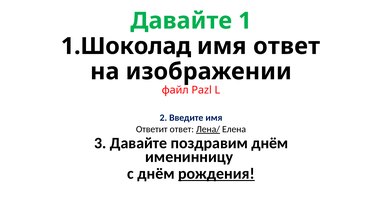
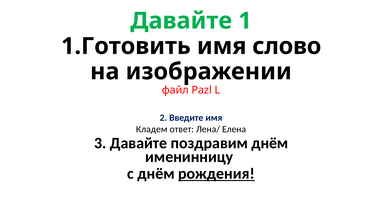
1.Шоколад: 1.Шоколад -> 1.Готовить
имя ответ: ответ -> слово
Ответит: Ответит -> Кладем
Лена/ underline: present -> none
